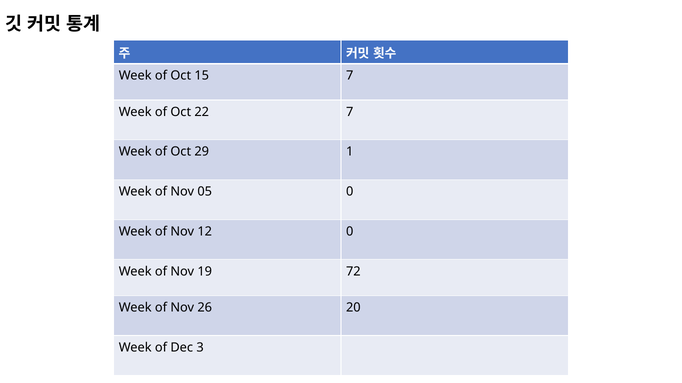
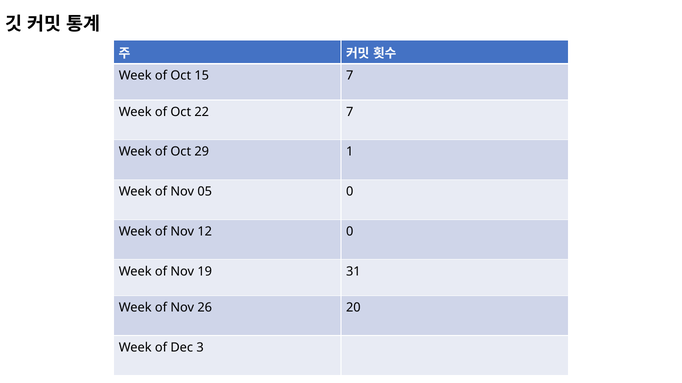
72: 72 -> 31
